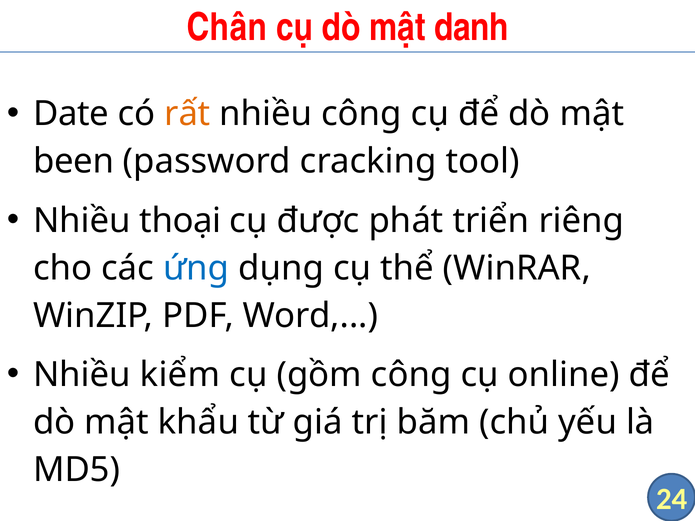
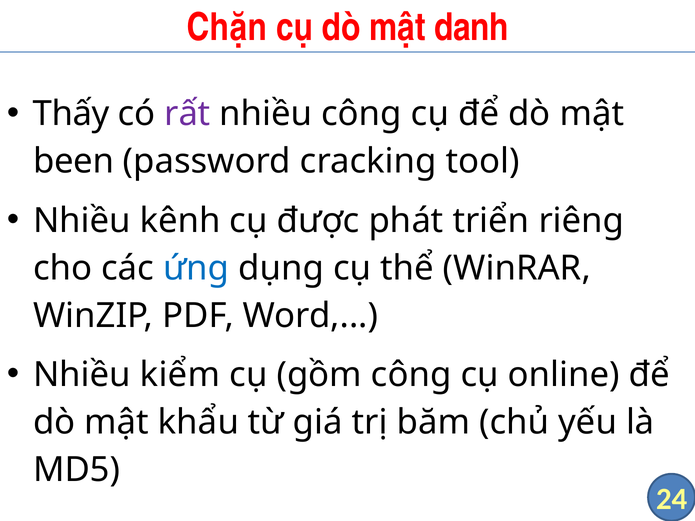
Chân: Chân -> Chặn
Date: Date -> Thấy
rất colour: orange -> purple
thoại: thoại -> kênh
